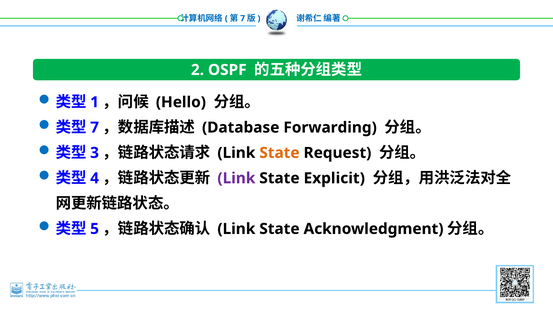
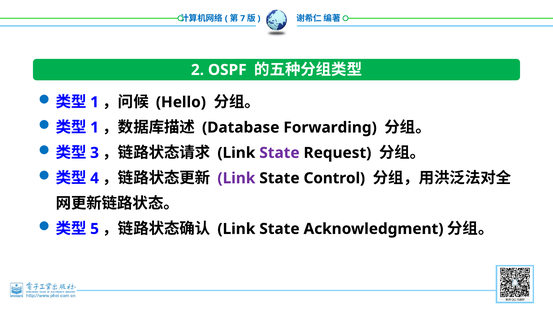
7 at (95, 128): 7 -> 1
State at (279, 153) colour: orange -> purple
Explicit: Explicit -> Control
